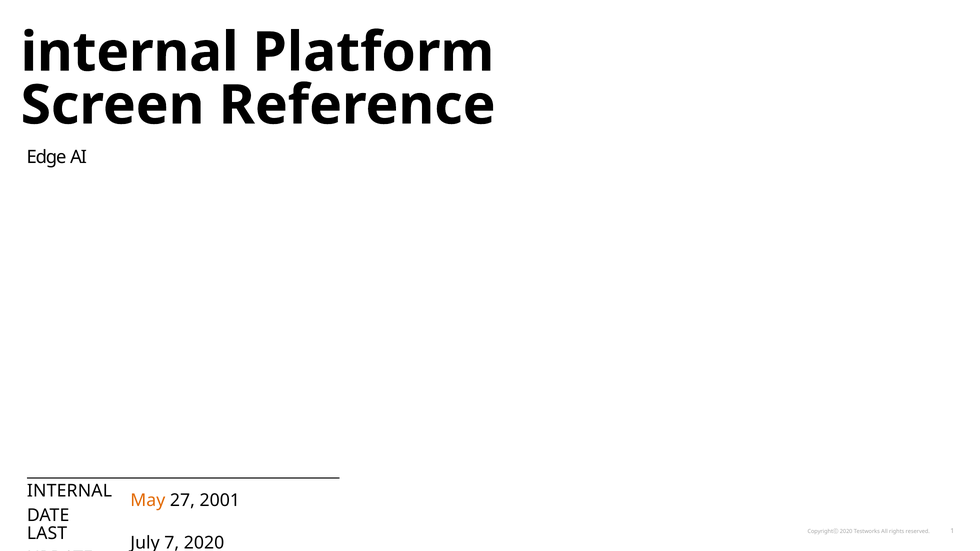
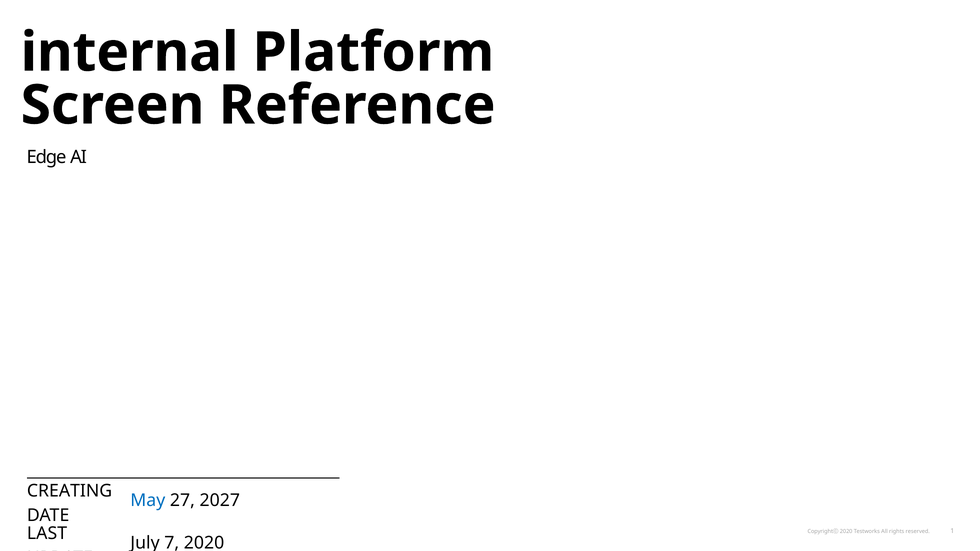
INTERNAL at (69, 491): INTERNAL -> CREATING
May colour: orange -> blue
2001: 2001 -> 2027
